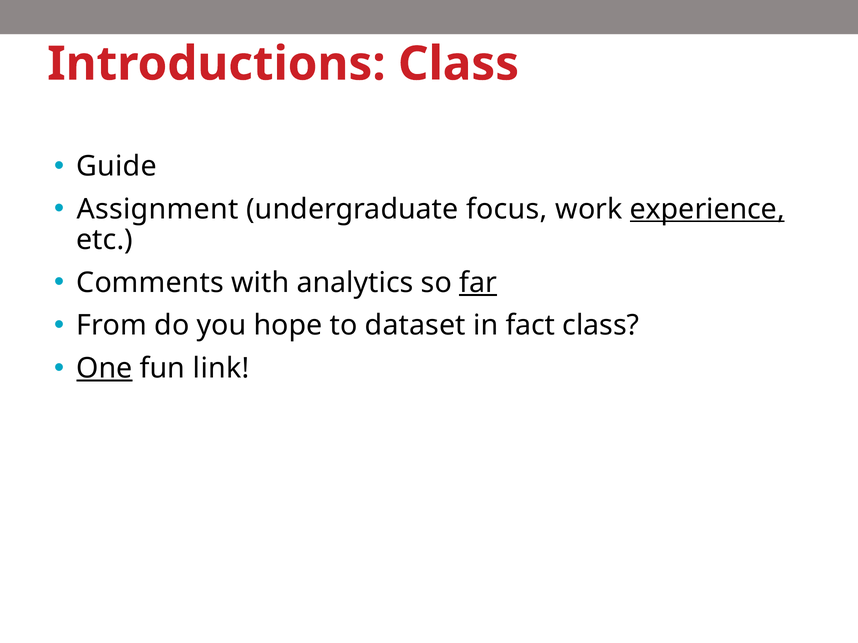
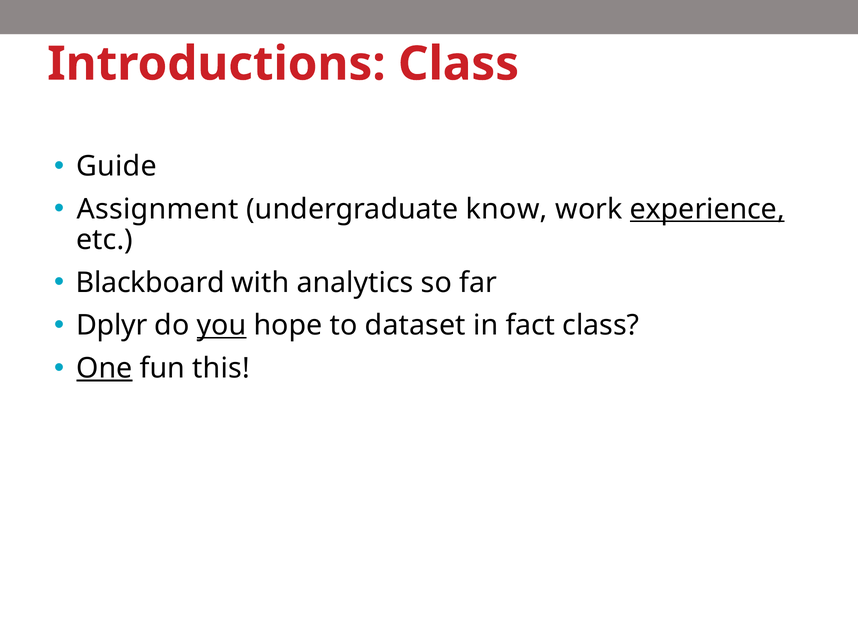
focus: focus -> know
Comments: Comments -> Blackboard
far underline: present -> none
From: From -> Dplyr
you underline: none -> present
link: link -> this
